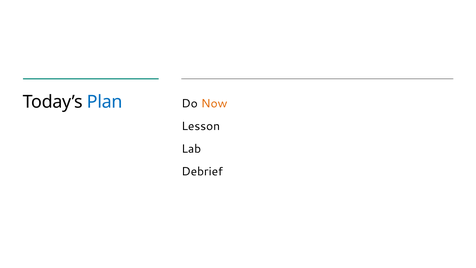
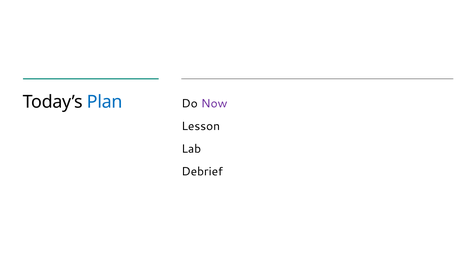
Now colour: orange -> purple
